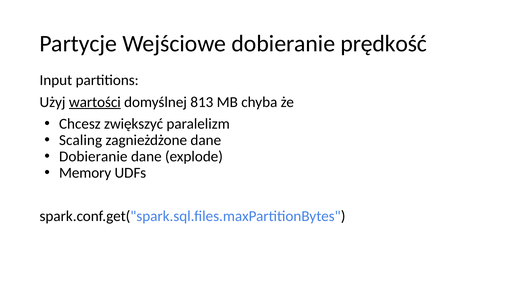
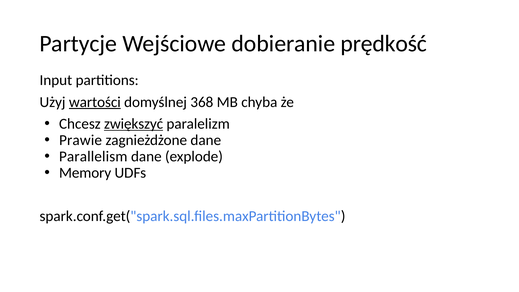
813: 813 -> 368
zwiększyć underline: none -> present
Scaling: Scaling -> Prawie
Dobieranie at (93, 156): Dobieranie -> Parallelism
